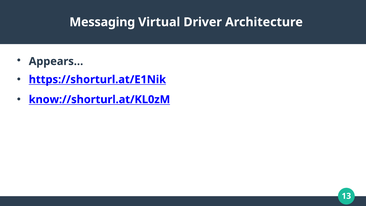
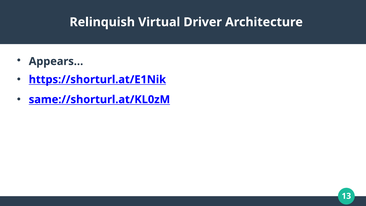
Messaging: Messaging -> Relinquish
know://shorturl.at/KL0zM: know://shorturl.at/KL0zM -> same://shorturl.at/KL0zM
